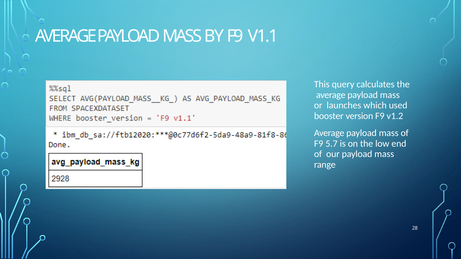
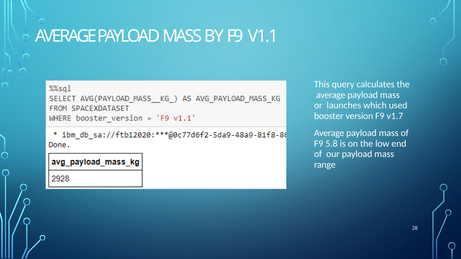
v1.2: v1.2 -> v1.7
5.7: 5.7 -> 5.8
